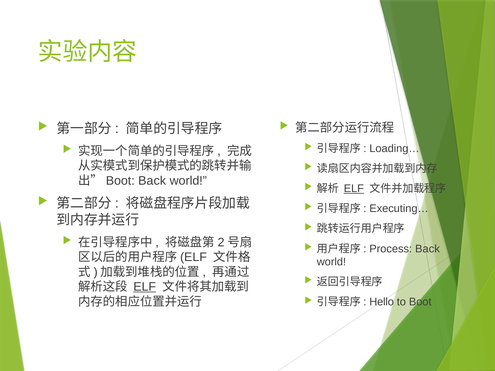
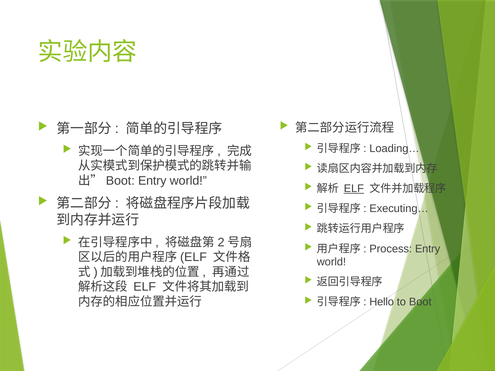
Back at (152, 181): Back -> Entry
Process Back: Back -> Entry
ELF at (145, 287) underline: present -> none
